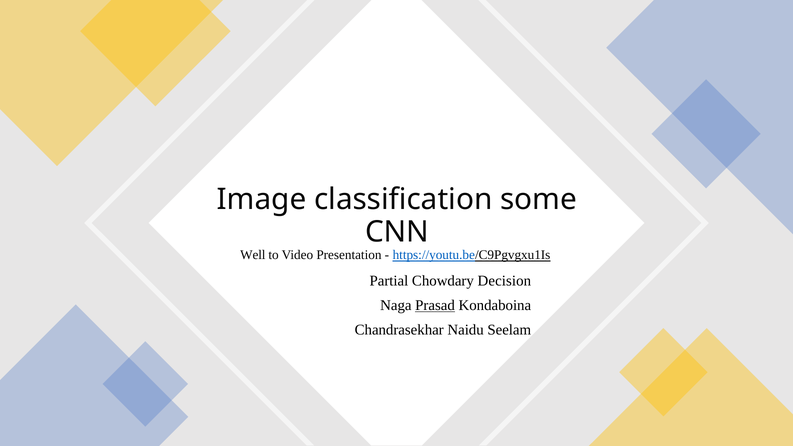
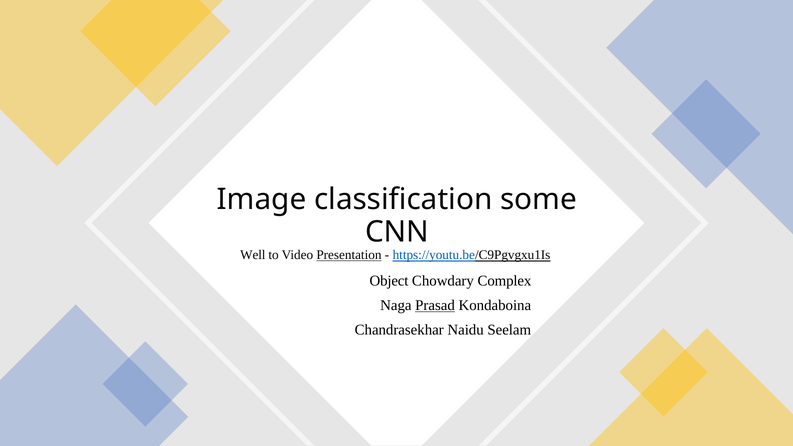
Presentation underline: none -> present
Partial: Partial -> Object
Decision: Decision -> Complex
